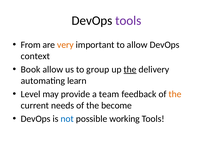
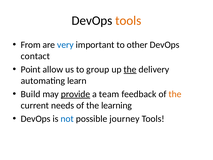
tools at (128, 21) colour: purple -> orange
very colour: orange -> blue
to allow: allow -> other
context: context -> contact
Book: Book -> Point
Level: Level -> Build
provide underline: none -> present
become: become -> learning
working: working -> journey
